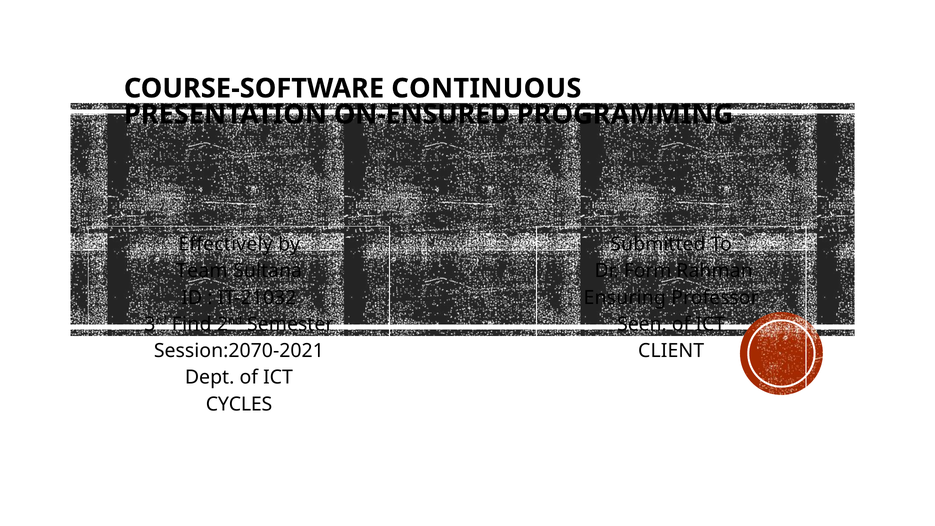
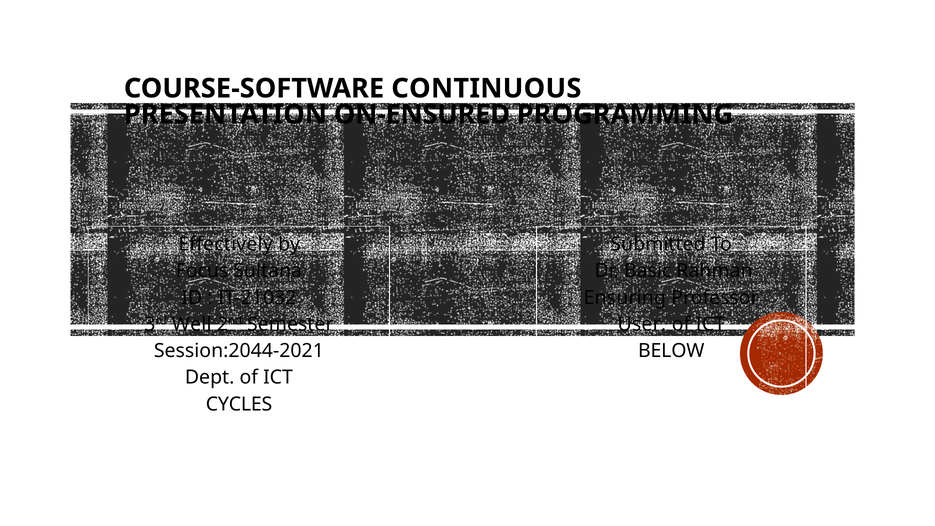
Team: Team -> Focus
Form: Form -> Basic
Find: Find -> Well
Seen: Seen -> User
Session:2070-2021: Session:2070-2021 -> Session:2044-2021
CLIENT: CLIENT -> BELOW
